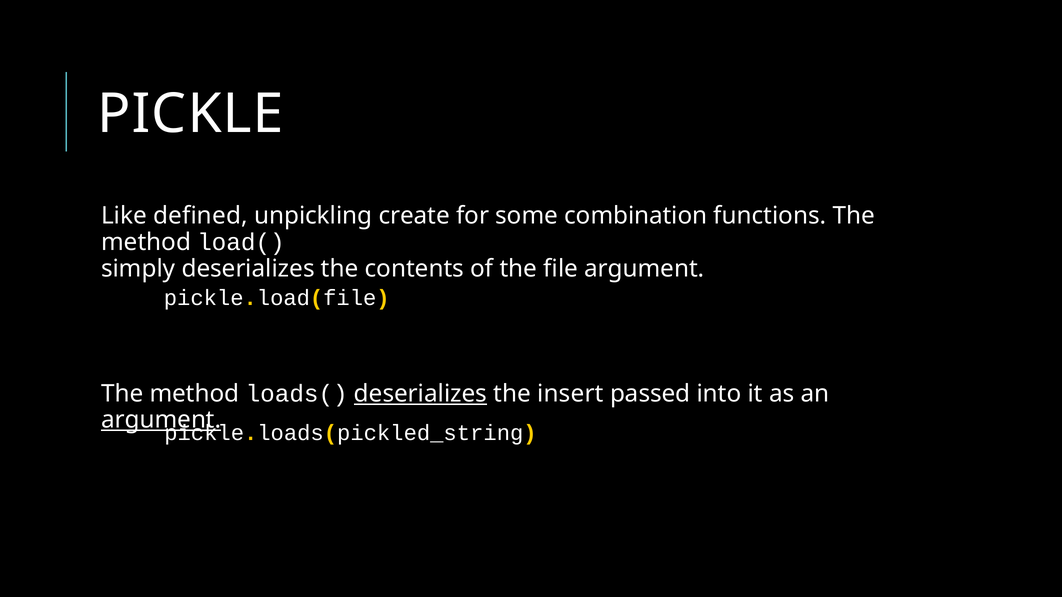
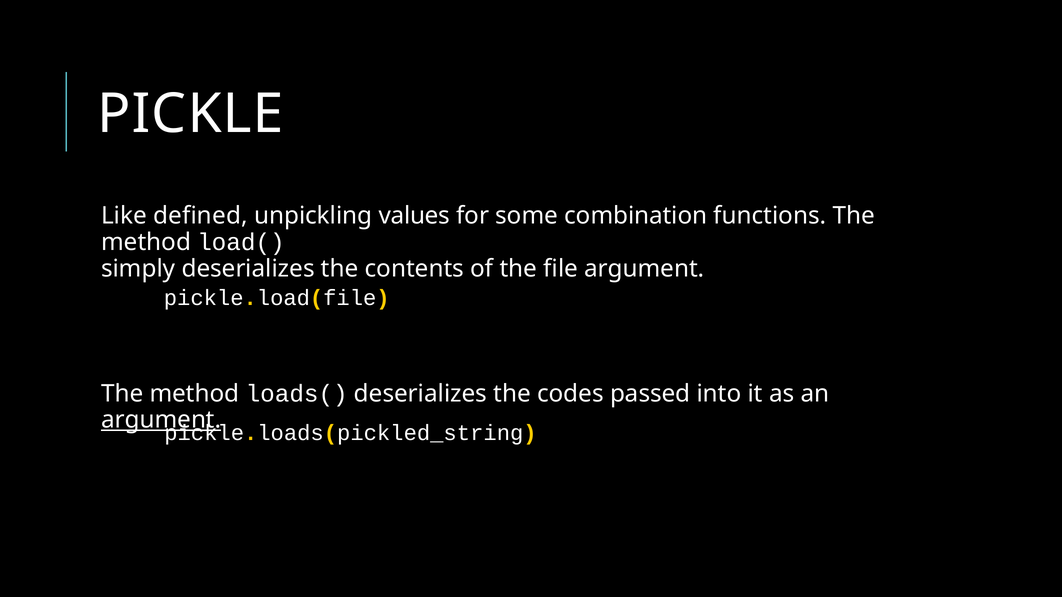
create: create -> values
deserializes at (420, 394) underline: present -> none
insert: insert -> codes
